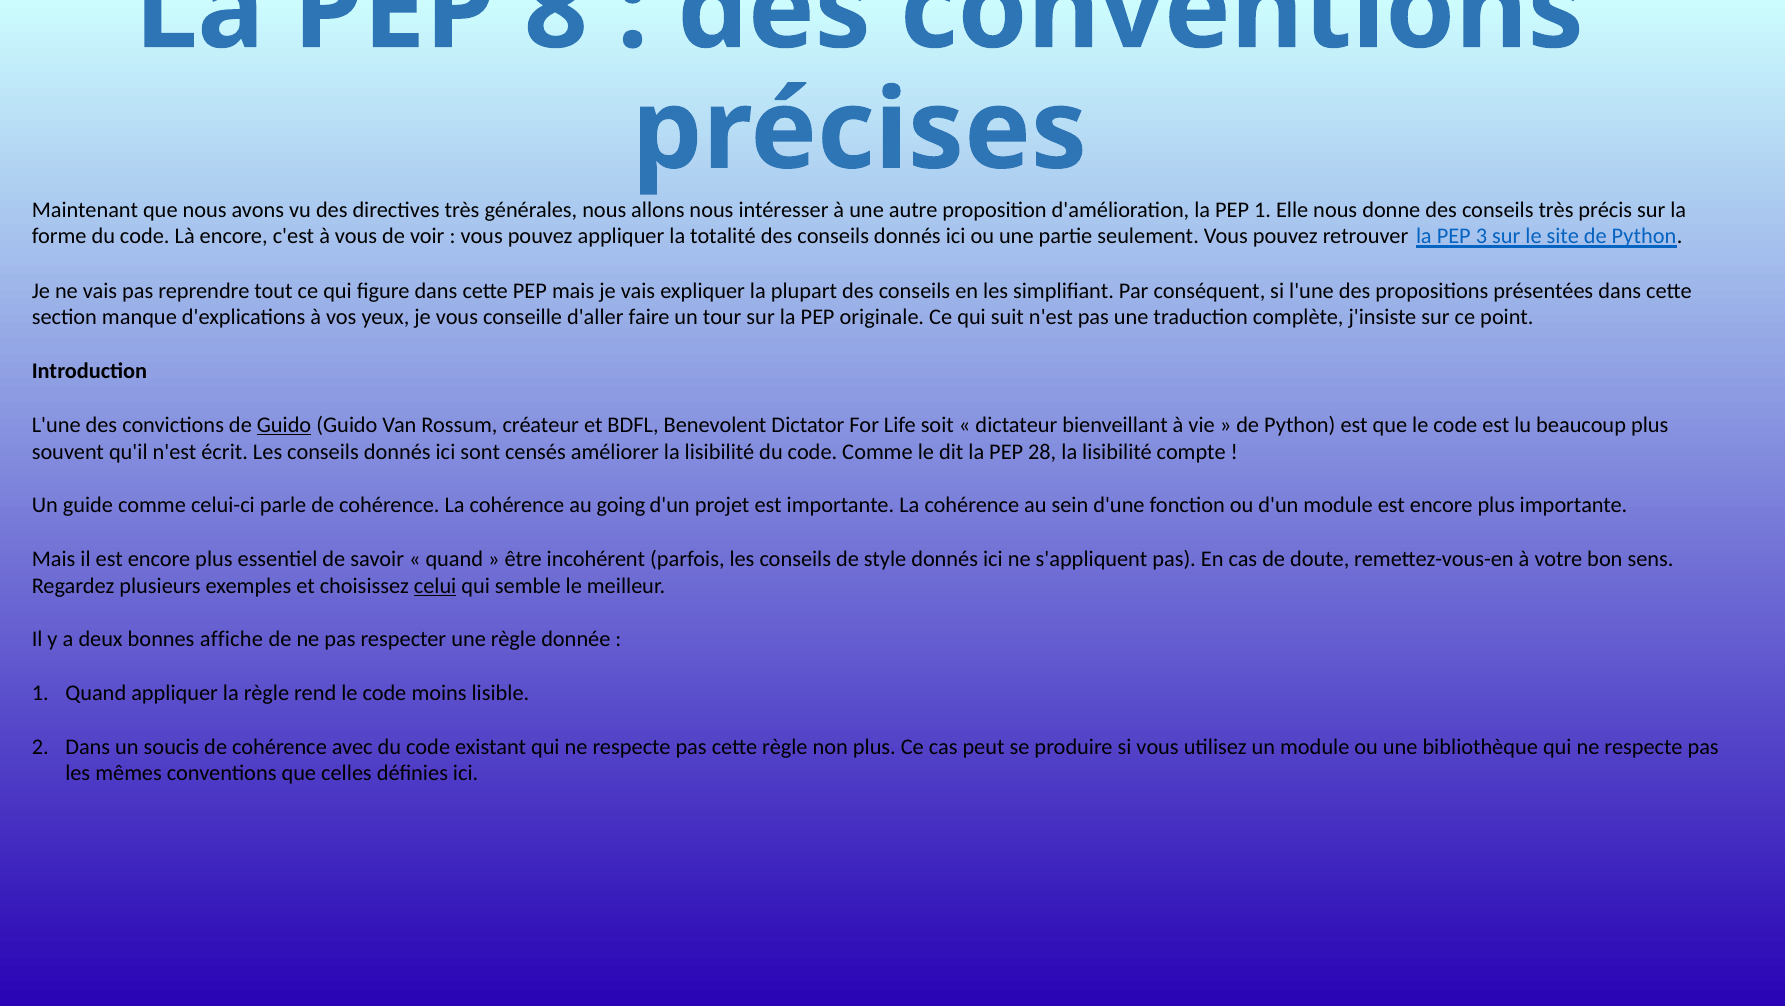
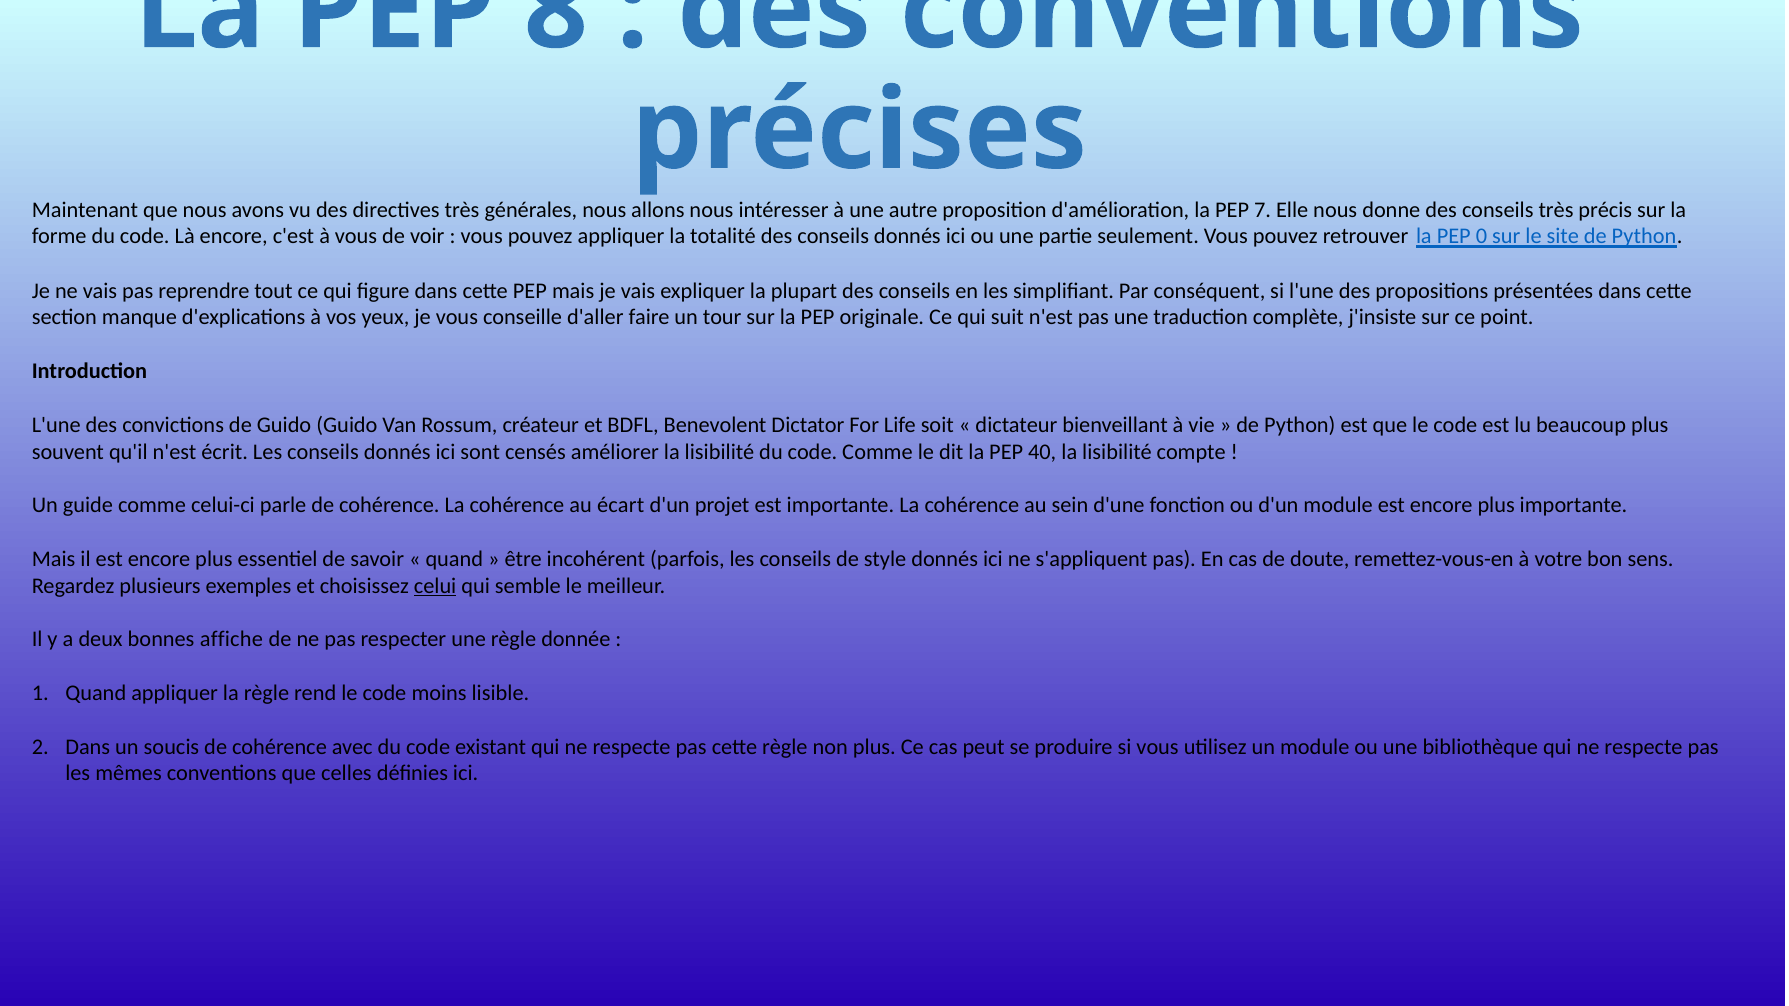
PEP 1: 1 -> 7
3: 3 -> 0
Guido at (284, 425) underline: present -> none
28: 28 -> 40
going: going -> écart
